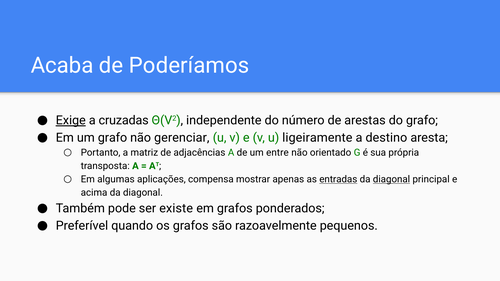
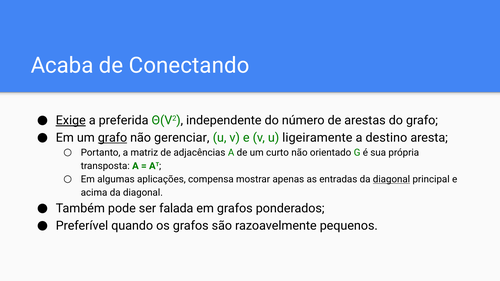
Poderíamos: Poderíamos -> Conectando
cruzadas: cruzadas -> preferida
grafo at (113, 138) underline: none -> present
entre: entre -> curto
entradas underline: present -> none
existe: existe -> falada
